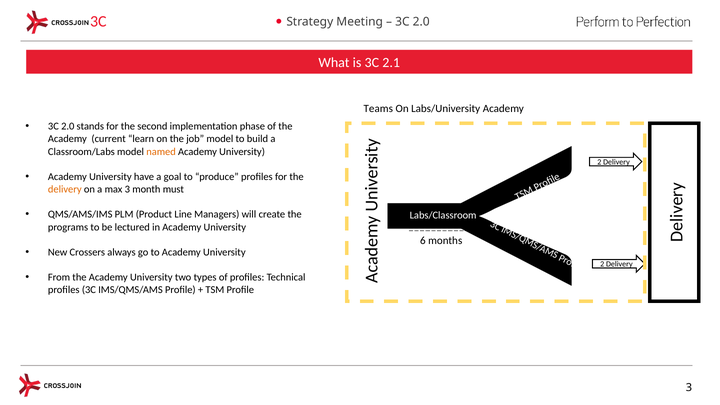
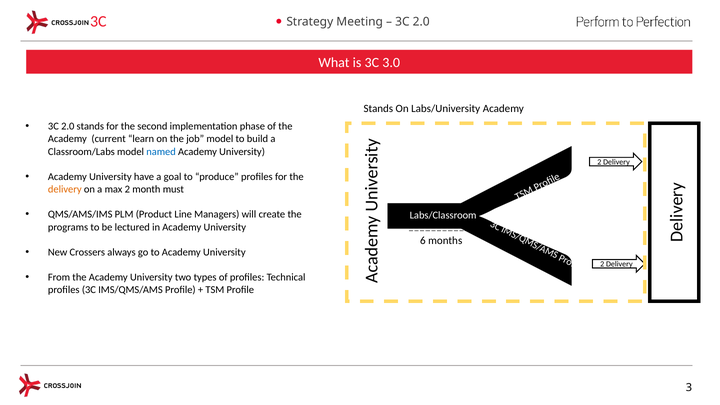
2.1: 2.1 -> 3.0
Teams at (378, 109): Teams -> Stands
named colour: orange -> blue
max 3: 3 -> 2
